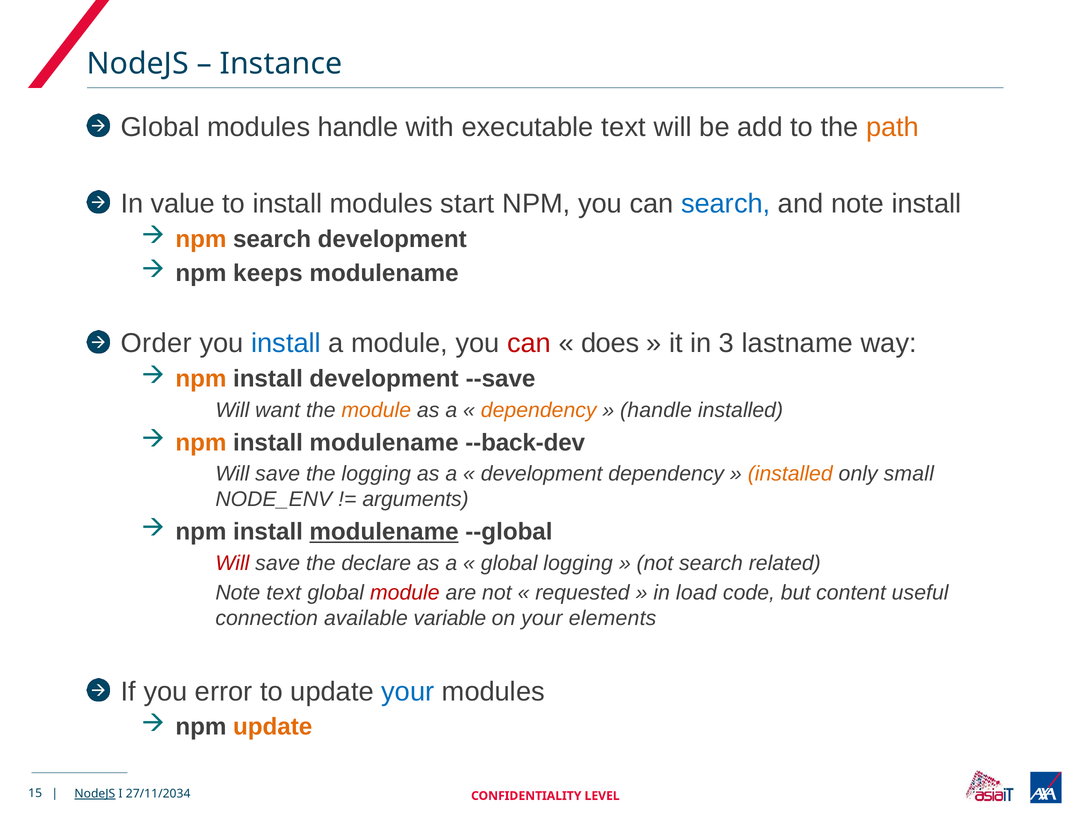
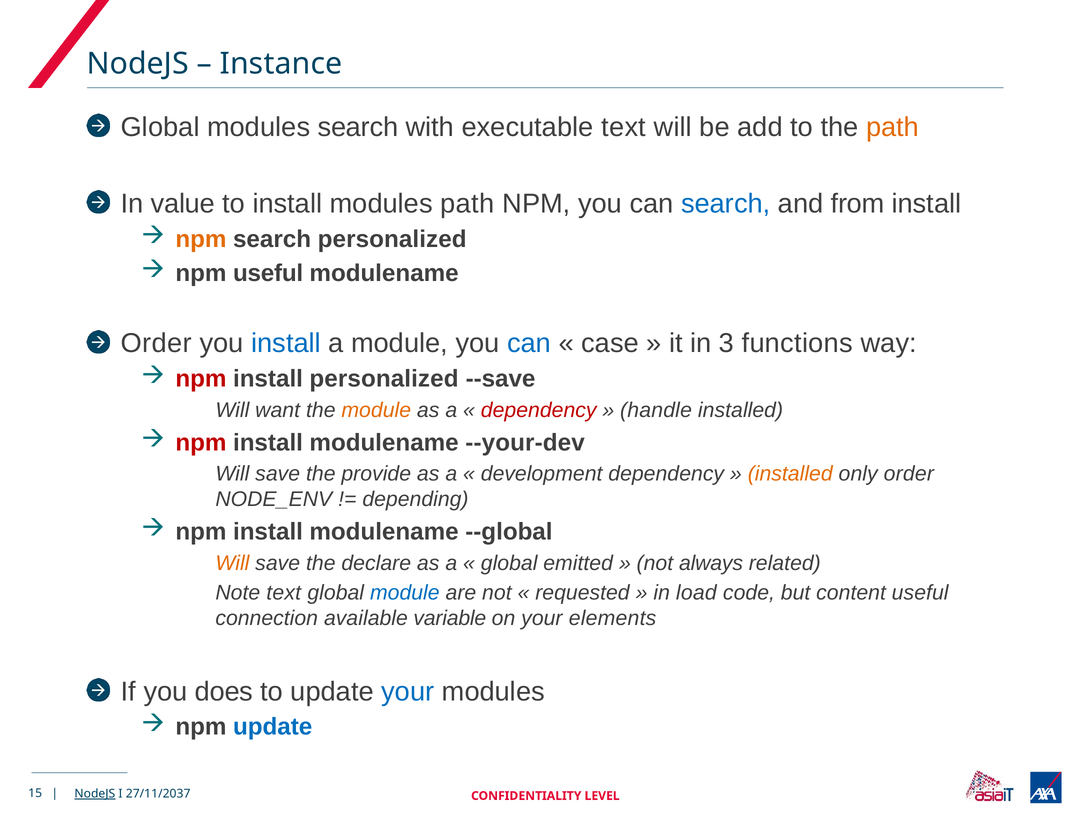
modules handle: handle -> search
modules start: start -> path
and note: note -> from
search development: development -> personalized
npm keeps: keeps -> useful
can at (529, 344) colour: red -> blue
does: does -> case
lastname: lastname -> functions
npm at (201, 379) colour: orange -> red
install development: development -> personalized
dependency at (539, 410) colour: orange -> red
npm at (201, 443) colour: orange -> red
--back-dev: --back-dev -> --your-dev
the logging: logging -> provide
only small: small -> order
arguments: arguments -> depending
modulename at (384, 532) underline: present -> none
Will at (232, 563) colour: red -> orange
global logging: logging -> emitted
not search: search -> always
module at (405, 593) colour: red -> blue
error: error -> does
update at (273, 727) colour: orange -> blue
27/11/2034: 27/11/2034 -> 27/11/2037
